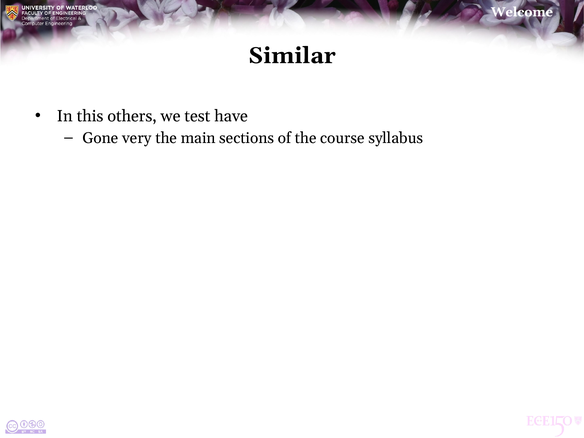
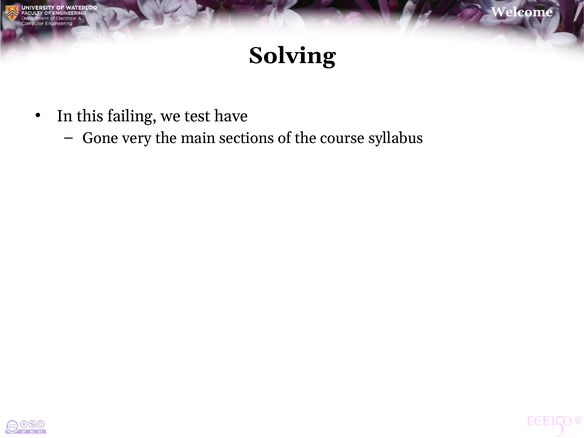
Similar: Similar -> Solving
others: others -> failing
